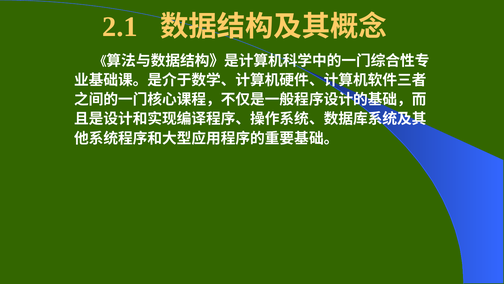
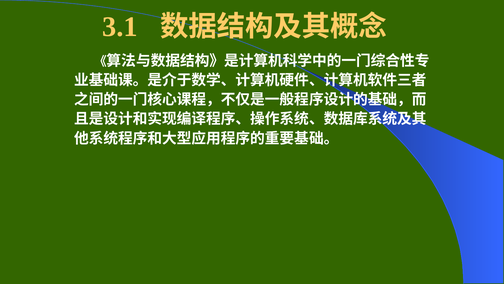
2.1: 2.1 -> 3.1
